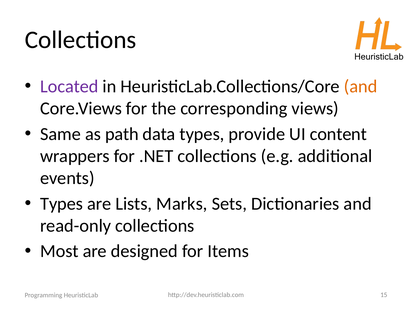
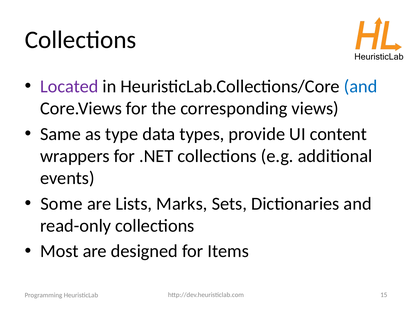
and at (361, 86) colour: orange -> blue
path: path -> type
Types at (62, 204): Types -> Some
